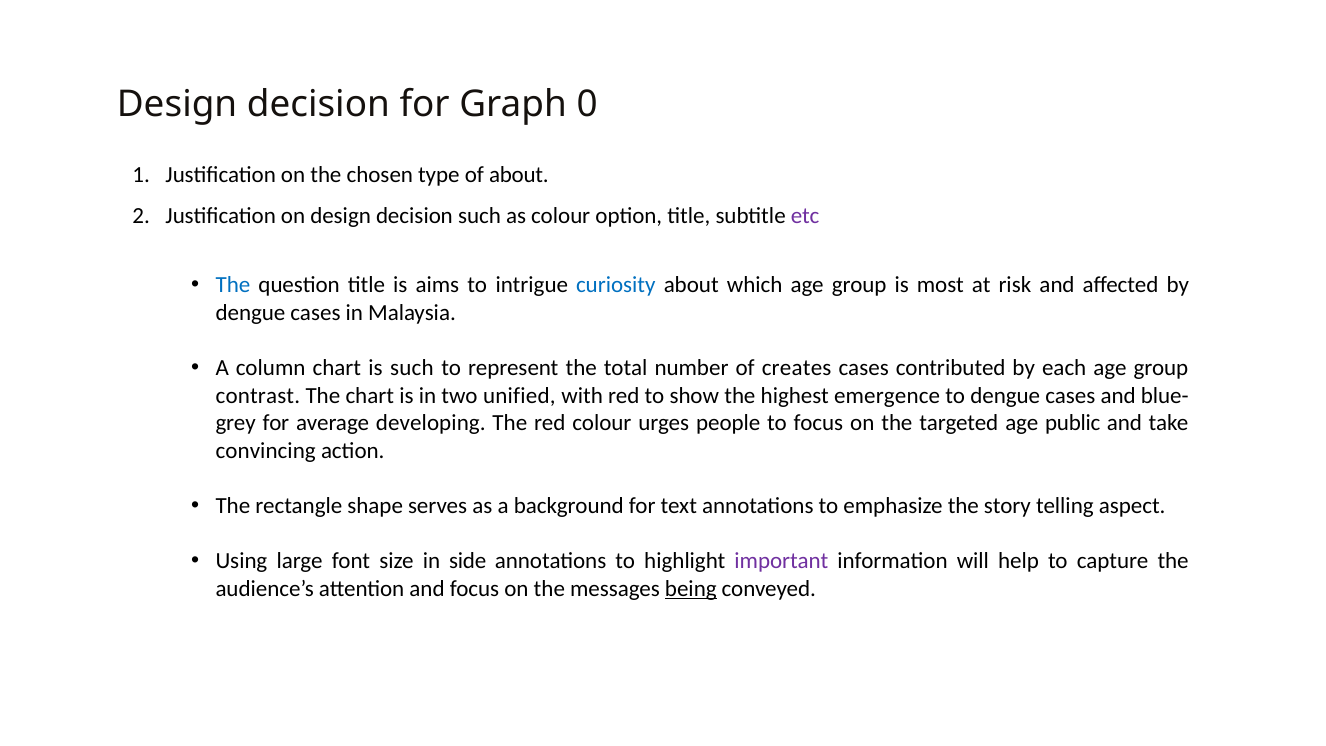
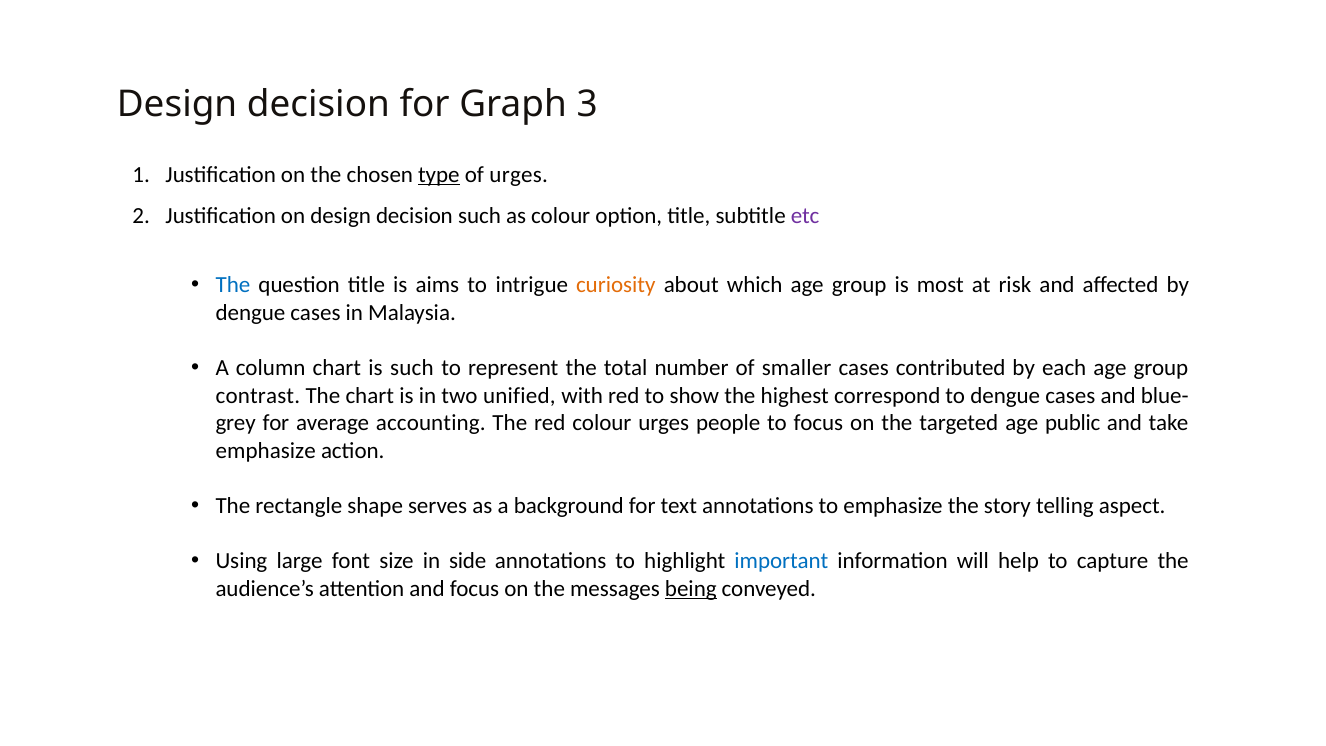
0: 0 -> 3
type underline: none -> present
of about: about -> urges
curiosity colour: blue -> orange
creates: creates -> smaller
emergence: emergence -> correspond
developing: developing -> accounting
convincing at (266, 451): convincing -> emphasize
important colour: purple -> blue
